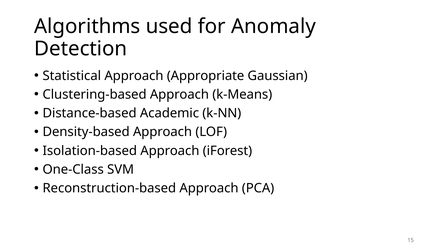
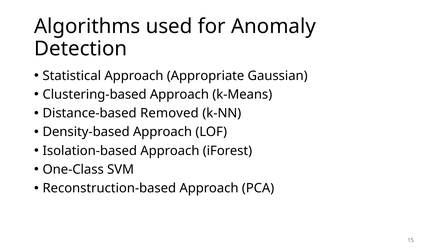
Academic: Academic -> Removed
